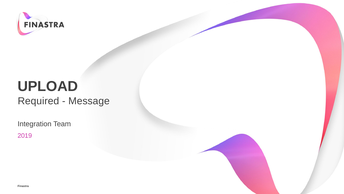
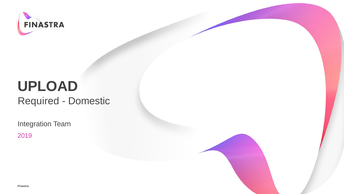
Message: Message -> Domestic
